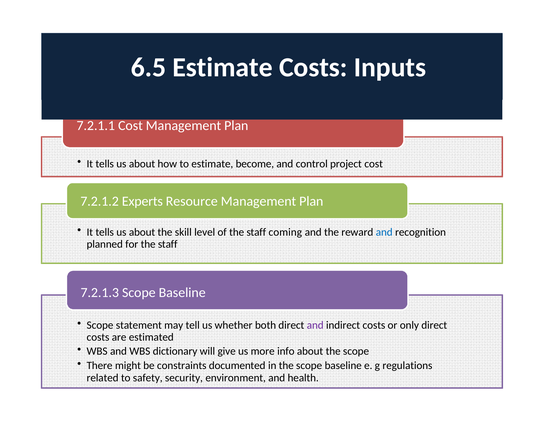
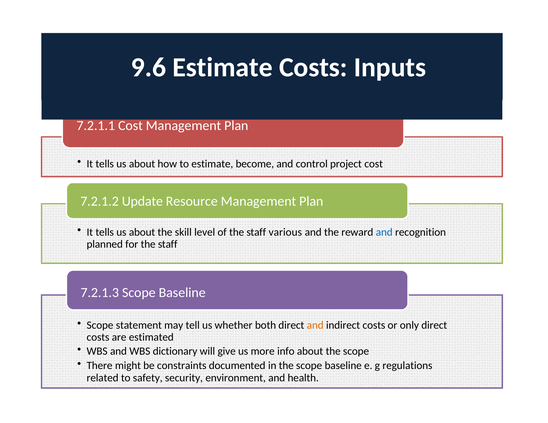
6.5: 6.5 -> 9.6
Experts: Experts -> Update
coming: coming -> various
and at (315, 326) colour: purple -> orange
